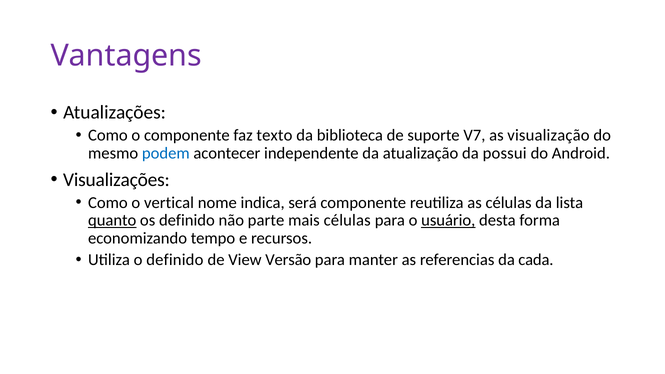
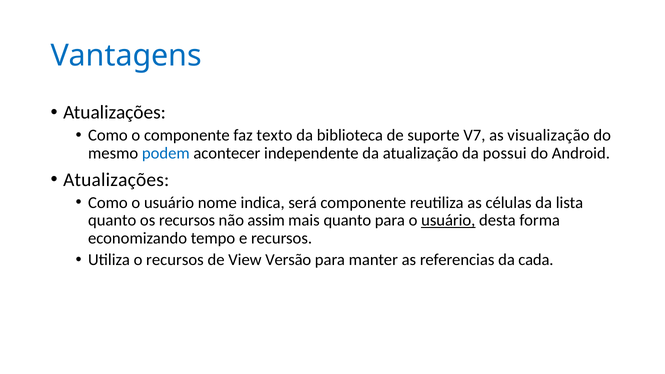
Vantagens colour: purple -> blue
Visualizações at (116, 180): Visualizações -> Atualizações
Como o vertical: vertical -> usuário
quanto at (112, 221) underline: present -> none
os definido: definido -> recursos
parte: parte -> assim
mais células: células -> quanto
o definido: definido -> recursos
